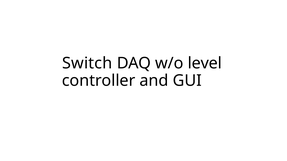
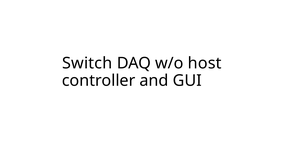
level: level -> host
